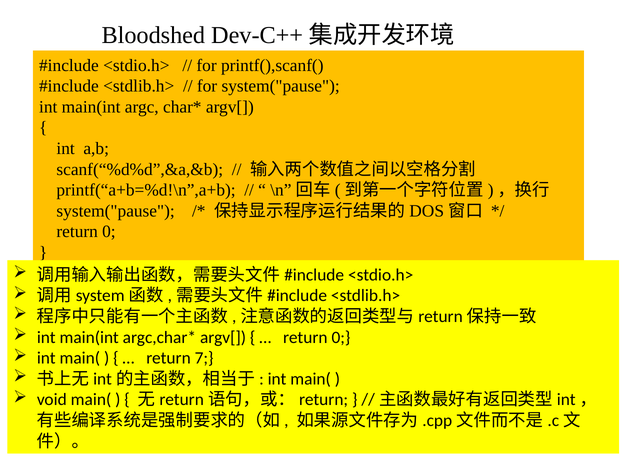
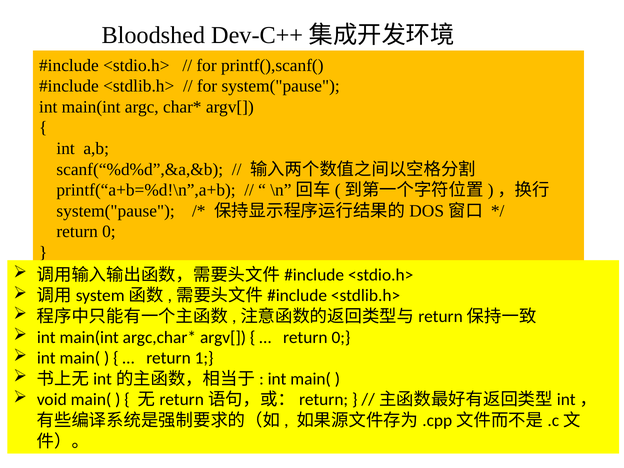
7: 7 -> 1
